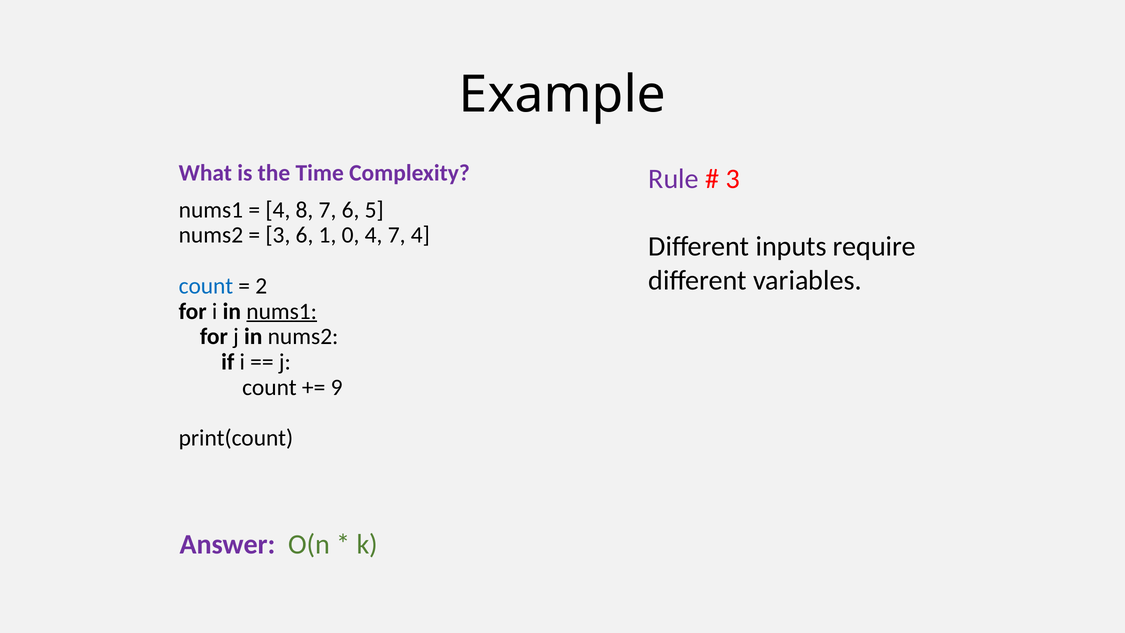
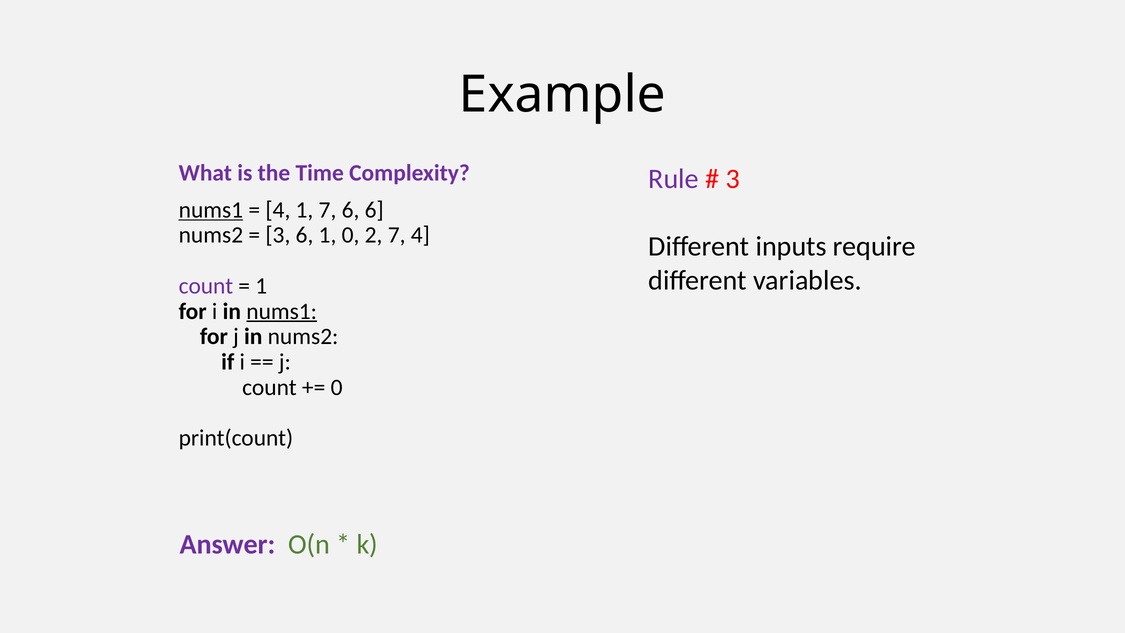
nums1 at (211, 210) underline: none -> present
4 8: 8 -> 1
6 5: 5 -> 6
0 4: 4 -> 2
count at (206, 286) colour: blue -> purple
2 at (261, 286): 2 -> 1
9 at (337, 387): 9 -> 0
